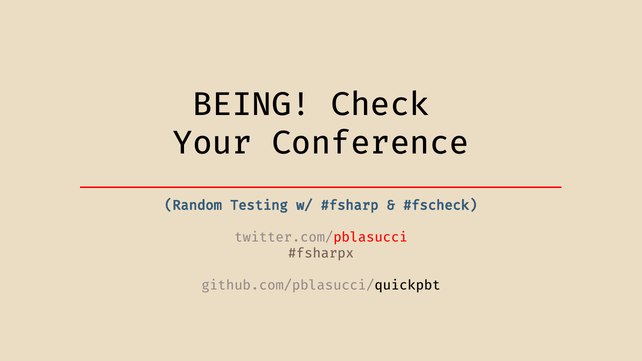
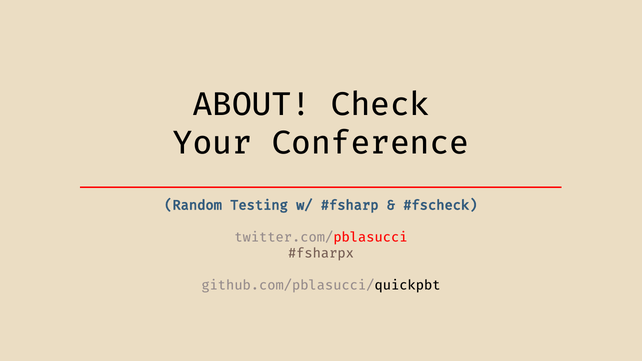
BEING: BEING -> ABOUT
